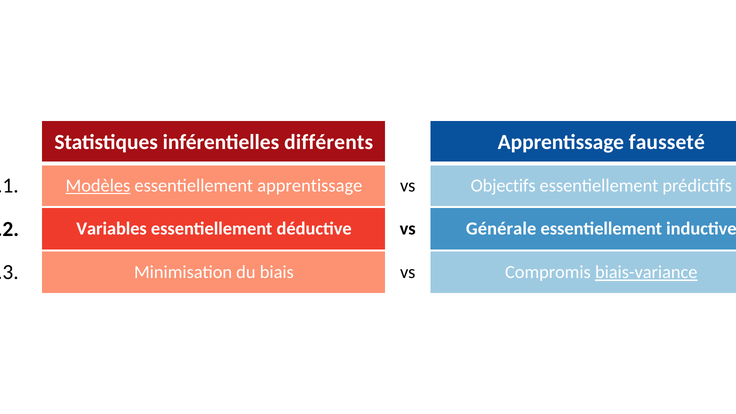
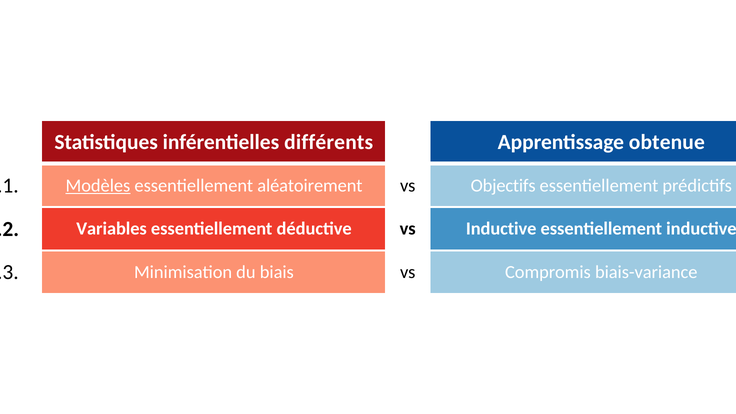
fausseté: fausseté -> obtenue
essentiellement apprentissage: apprentissage -> aléatoirement
vs Générale: Générale -> Inductive
biais-variance underline: present -> none
